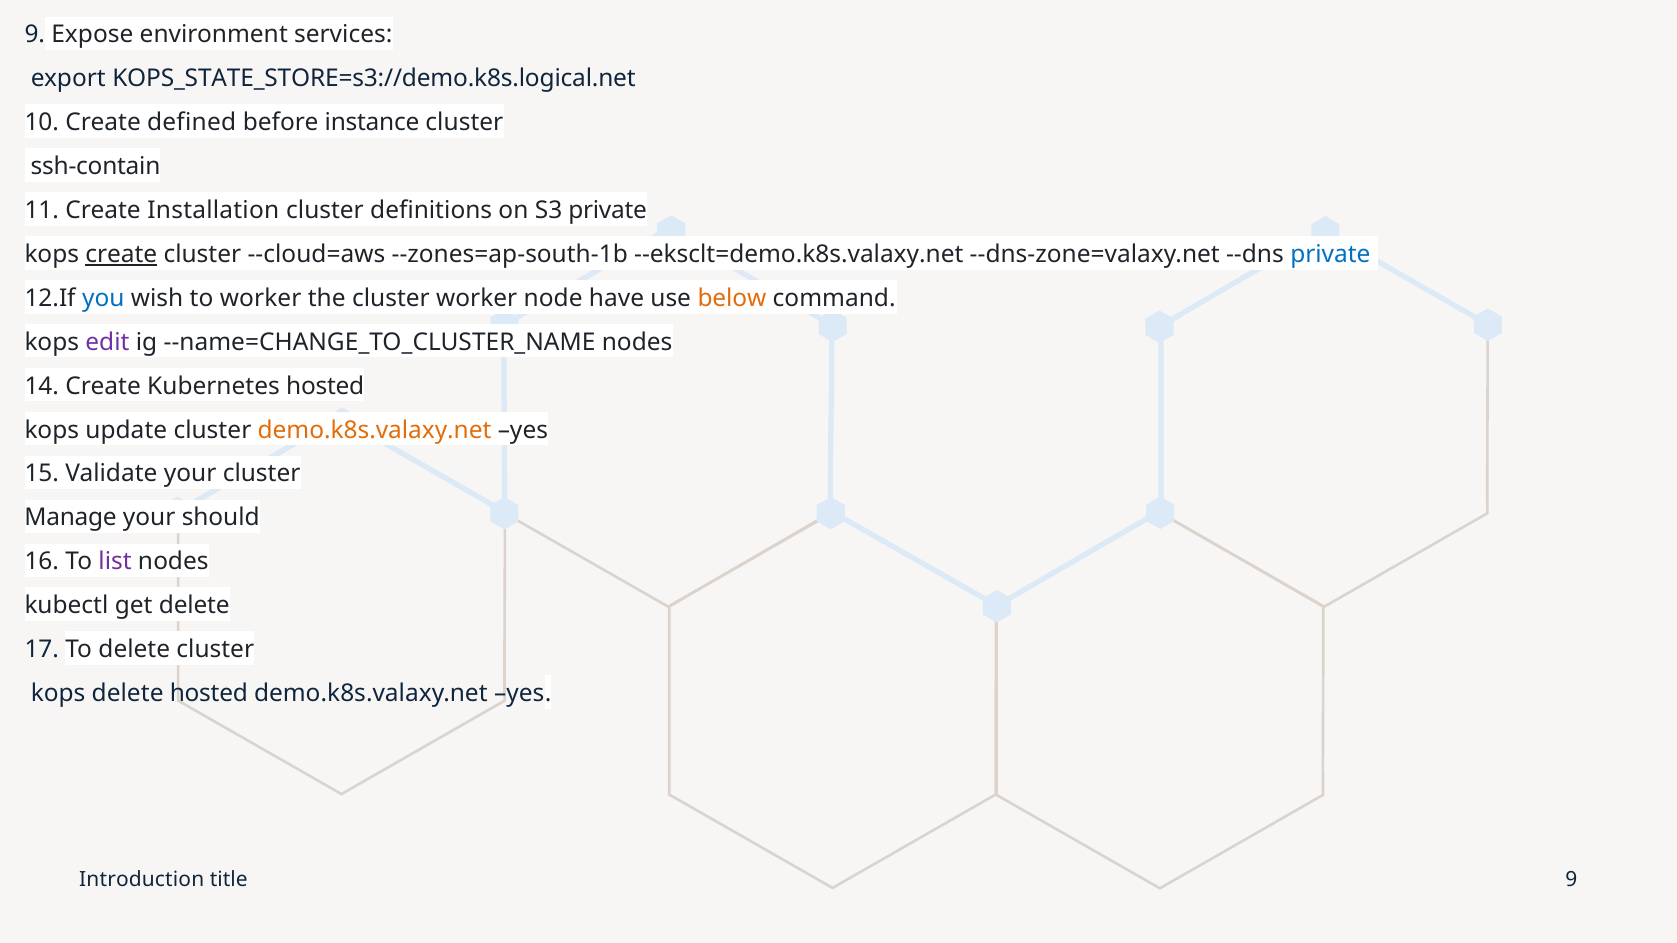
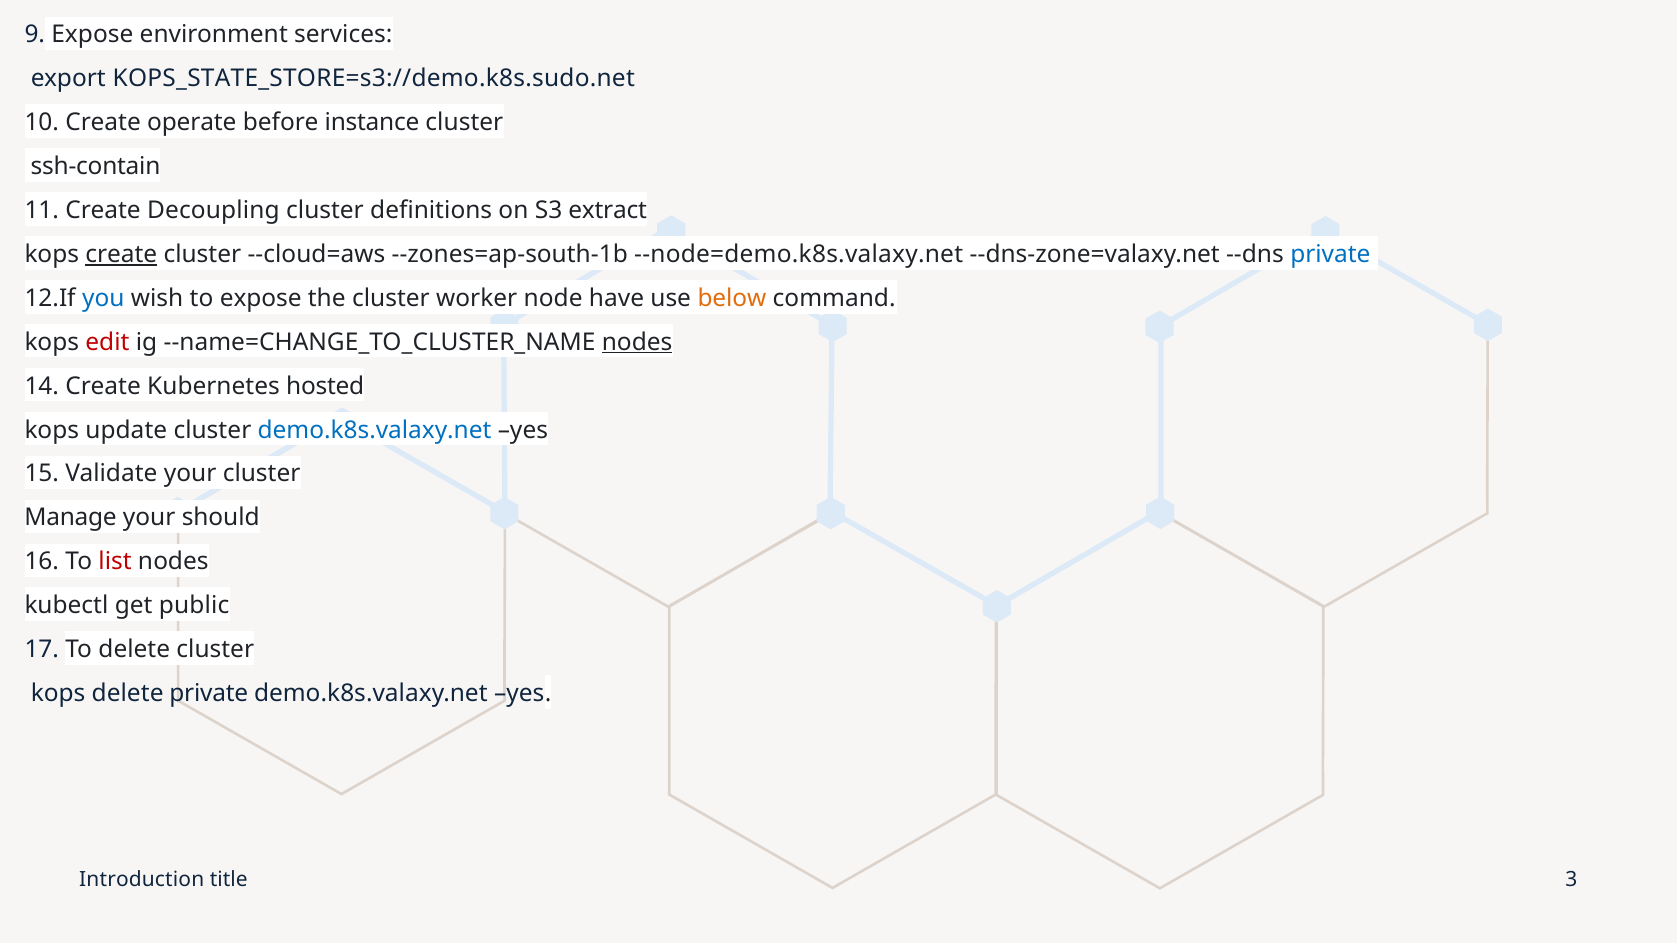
KOPS_STATE_STORE=s3://demo.k8s.logical.net: KOPS_STATE_STORE=s3://demo.k8s.logical.net -> KOPS_STATE_STORE=s3://demo.k8s.sudo.net
defined: defined -> operate
Installation: Installation -> Decoupling
S3 private: private -> extract
--eksclt=demo.k8s.valaxy.net: --eksclt=demo.k8s.valaxy.net -> --node=demo.k8s.valaxy.net
to worker: worker -> expose
edit colour: purple -> red
nodes at (637, 342) underline: none -> present
demo.k8s.valaxy.net at (375, 430) colour: orange -> blue
list colour: purple -> red
get delete: delete -> public
delete hosted: hosted -> private
title 9: 9 -> 3
